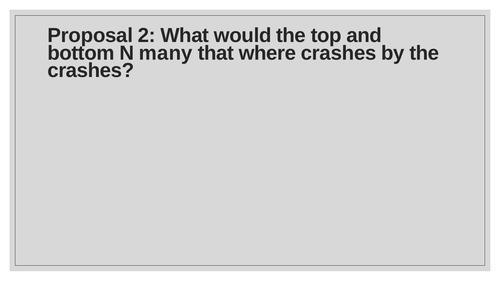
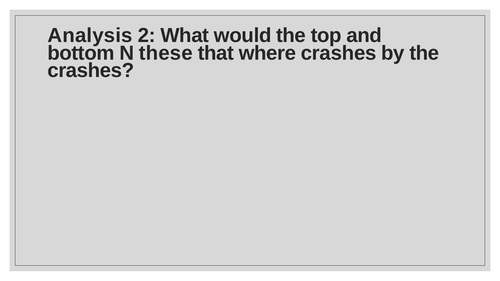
Proposal: Proposal -> Analysis
many: many -> these
